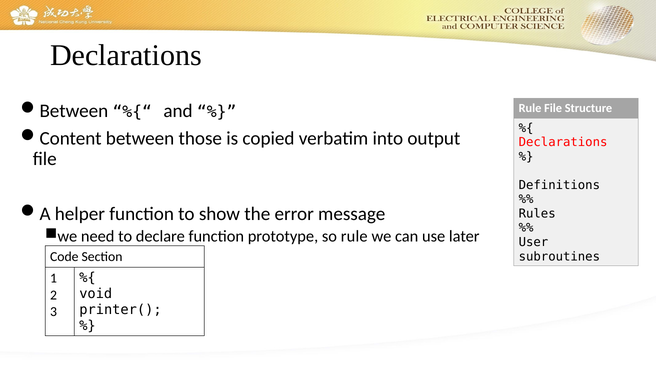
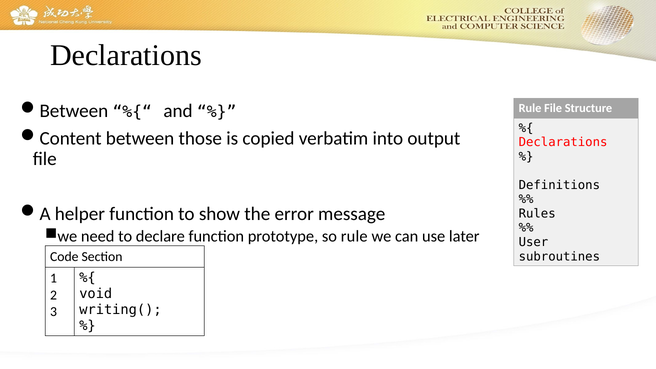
printer(: printer( -> writing(
